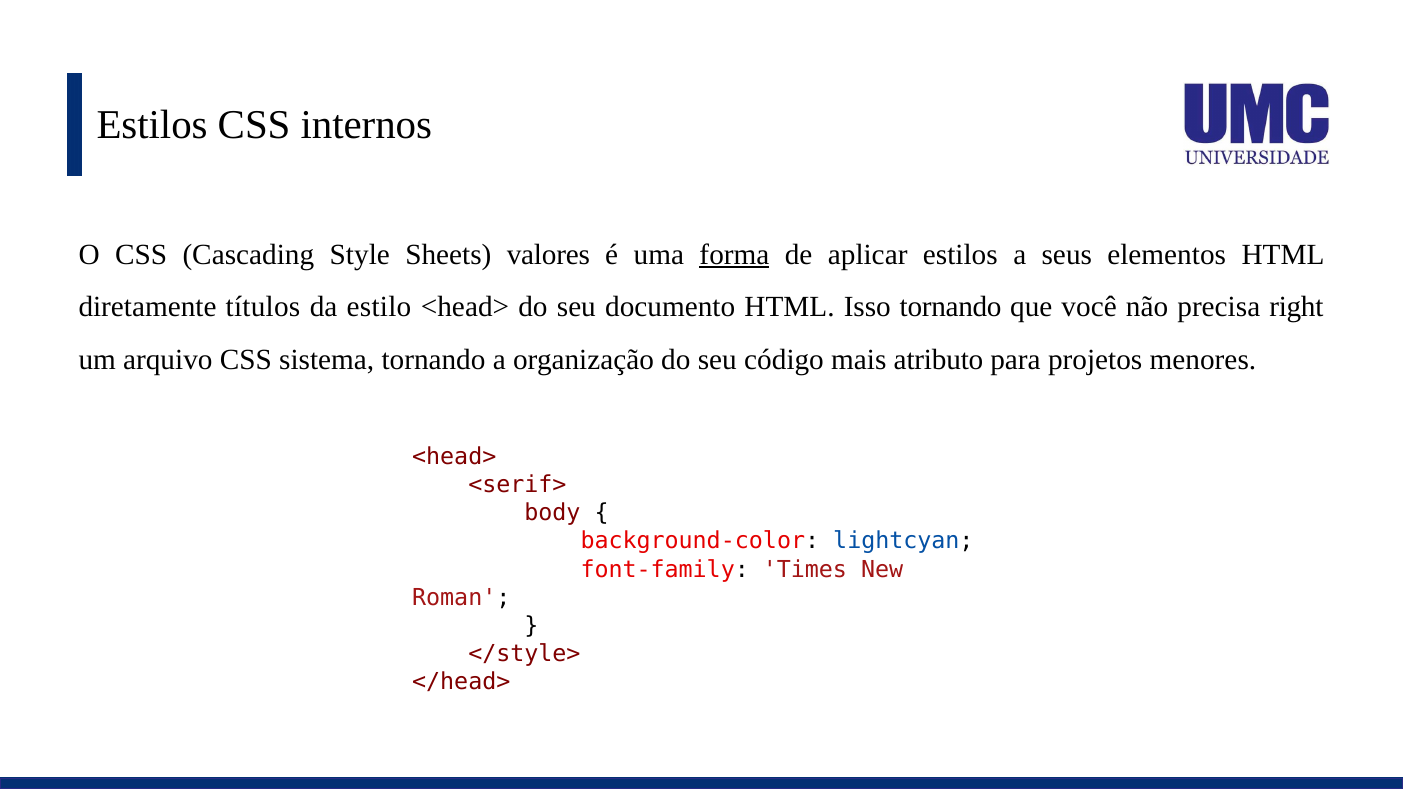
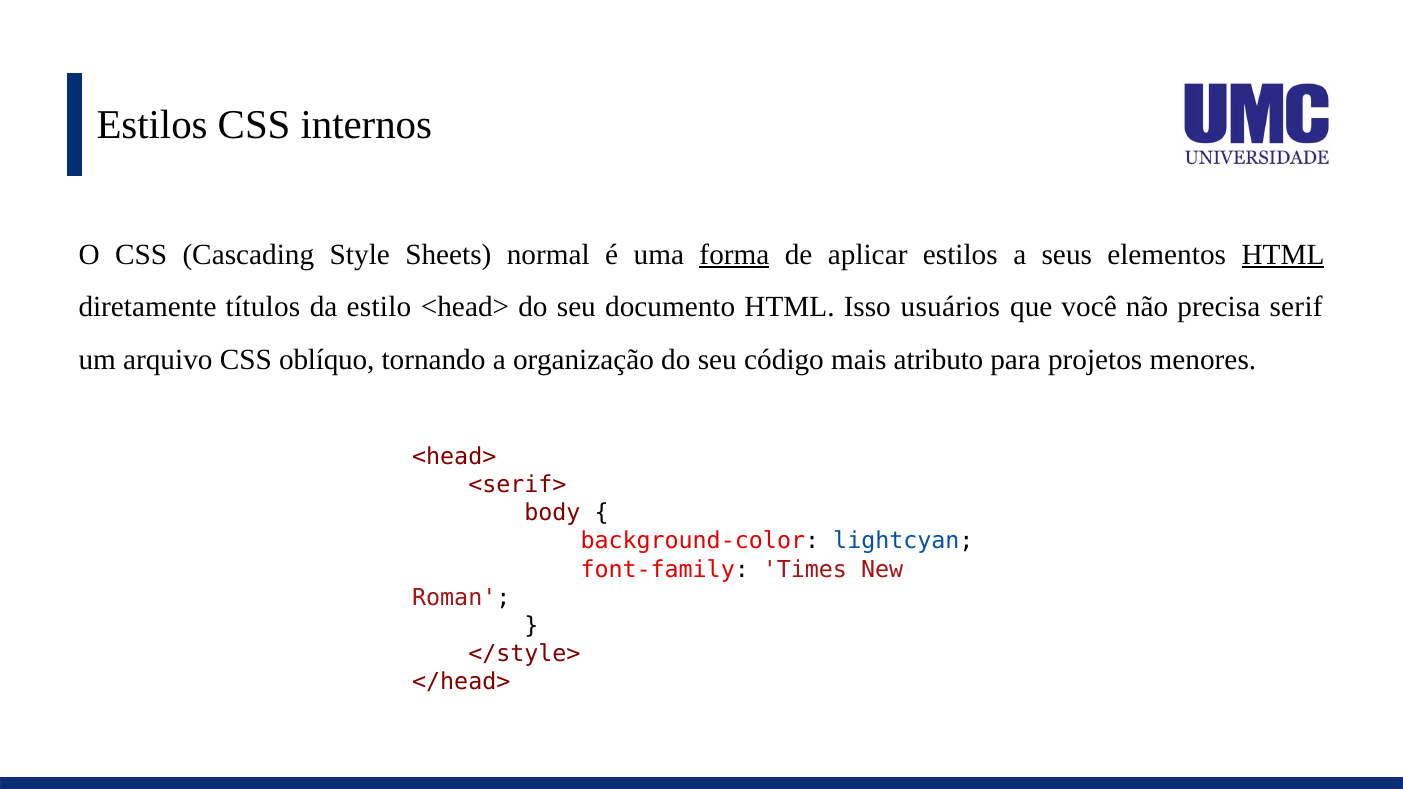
valores: valores -> normal
HTML at (1283, 255) underline: none -> present
Isso tornando: tornando -> usuários
right: right -> serif
sistema: sistema -> oblíquo
